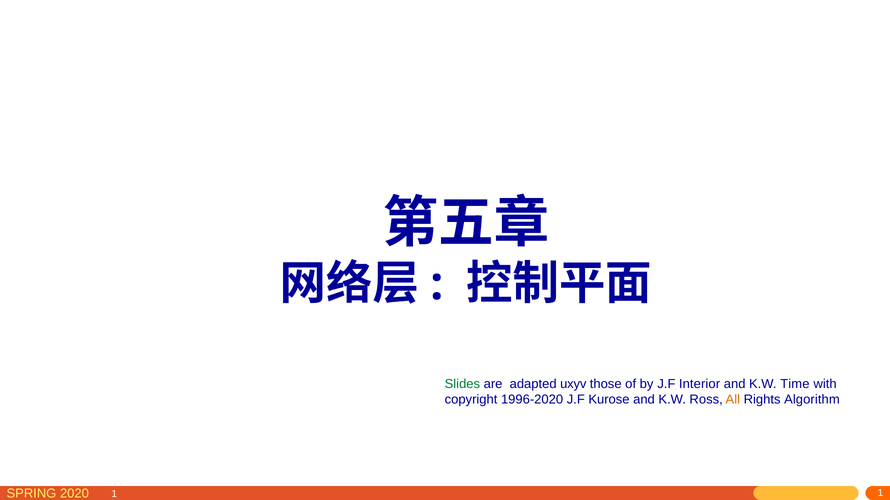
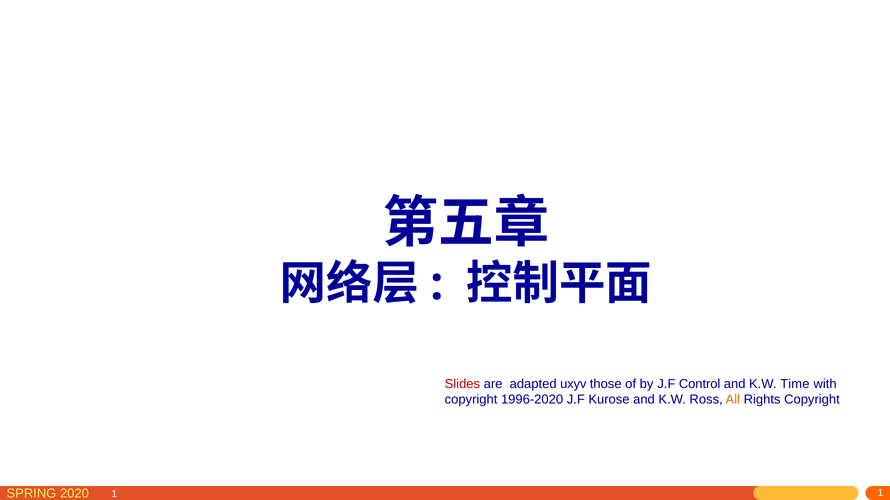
Slides colour: green -> red
Interior: Interior -> Control
Rights Algorithm: Algorithm -> Copyright
